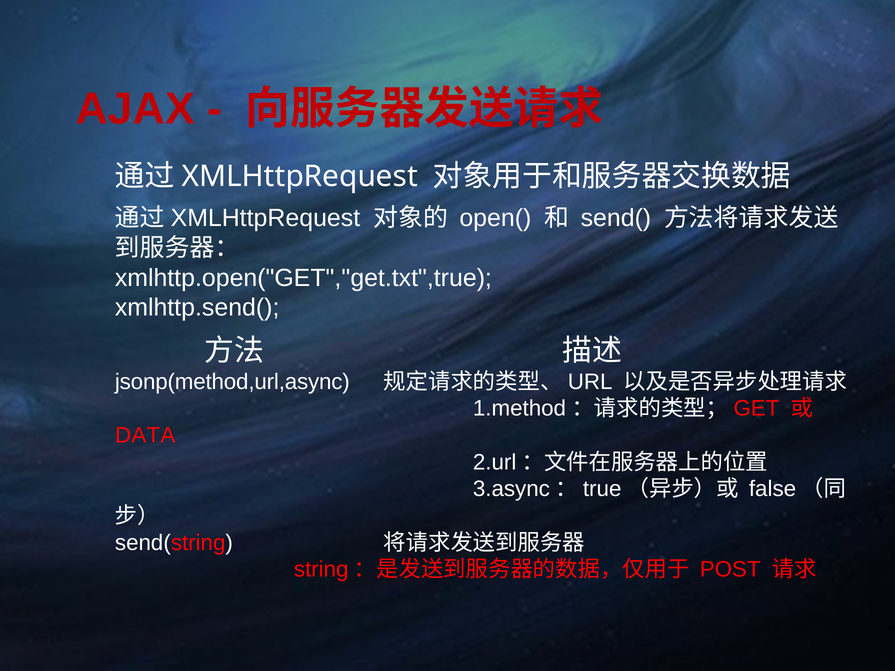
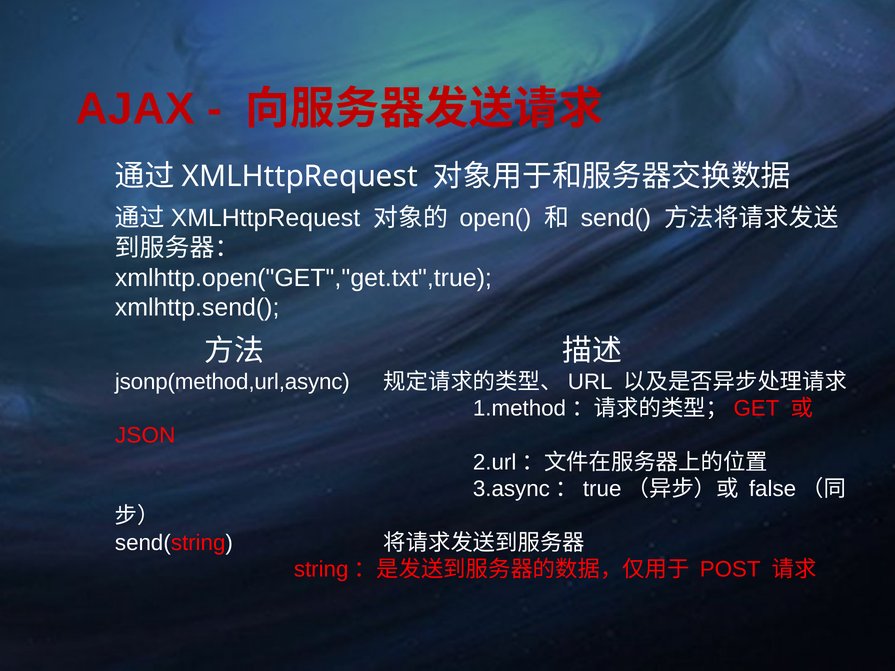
DATA: DATA -> JSON
